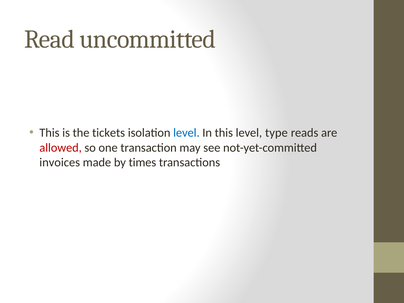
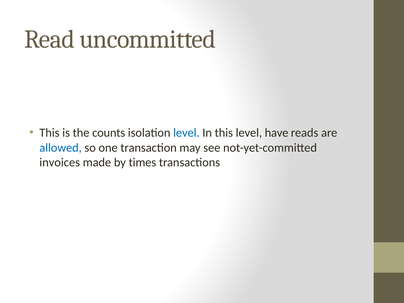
tickets: tickets -> counts
type: type -> have
allowed colour: red -> blue
